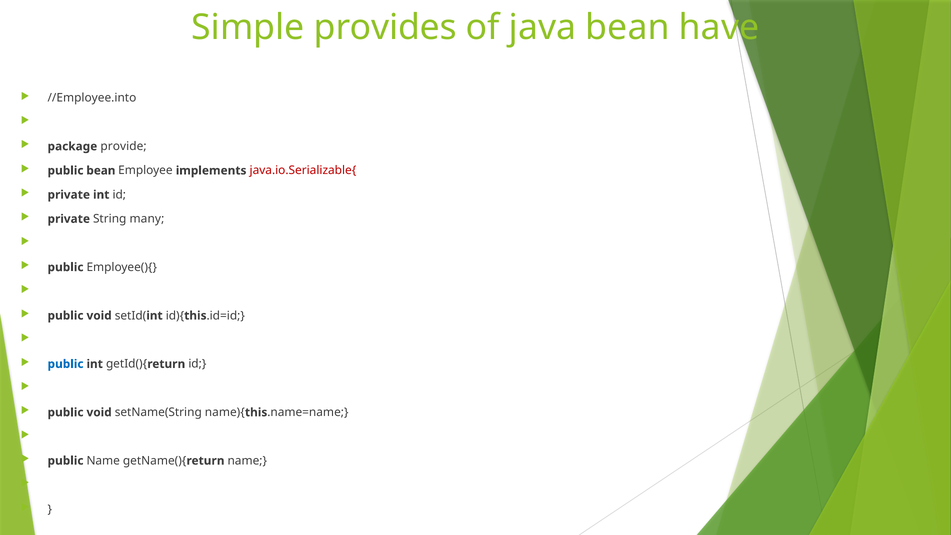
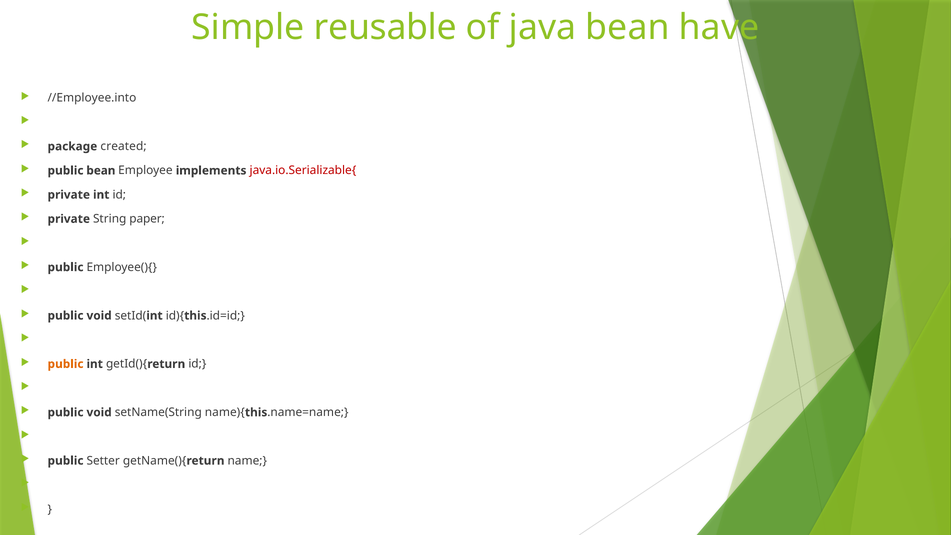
provides: provides -> reusable
provide: provide -> created
many: many -> paper
public at (66, 364) colour: blue -> orange
public Name: Name -> Setter
